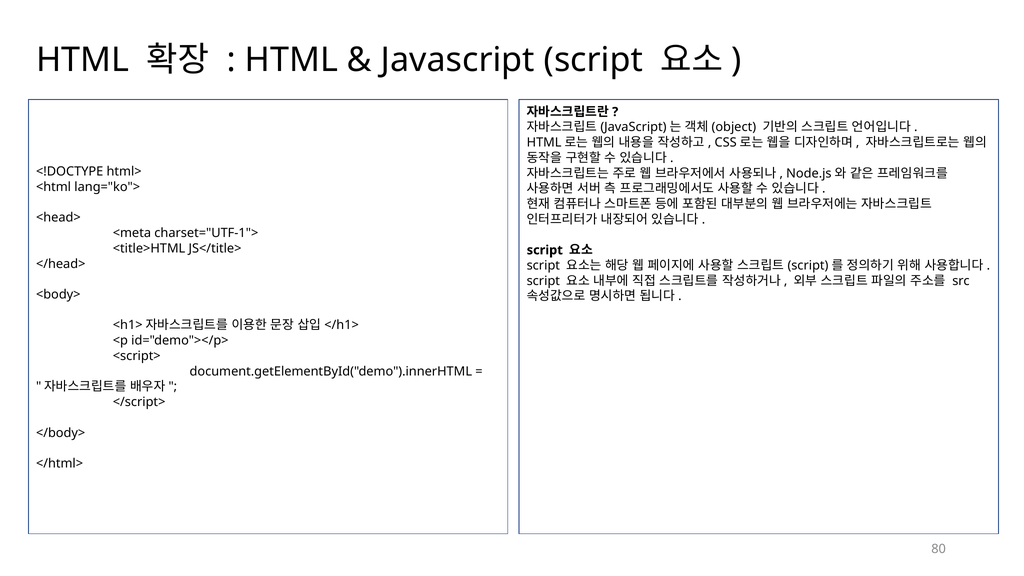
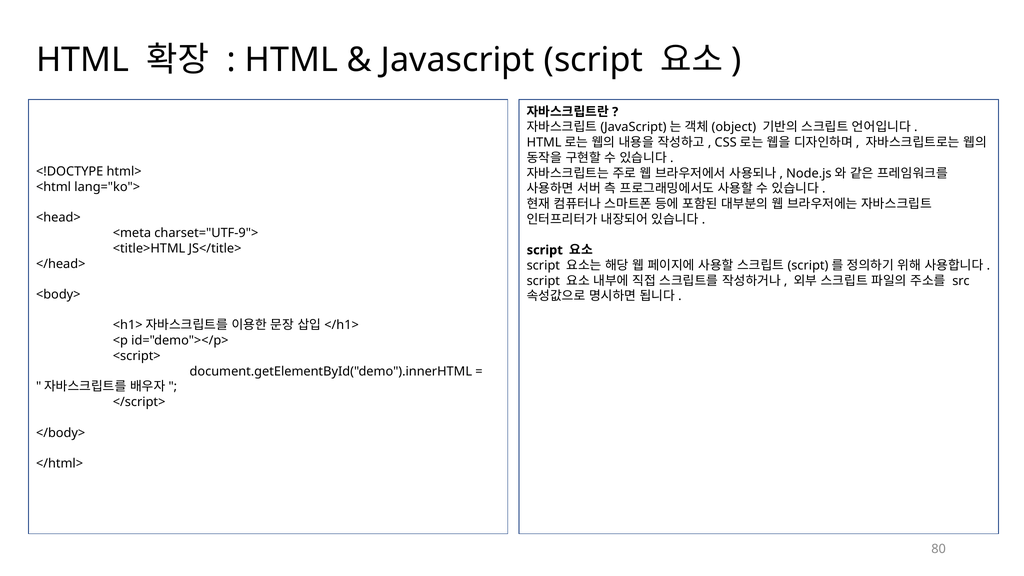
charset="UTF-1">: charset="UTF-1"> -> charset="UTF-9">
